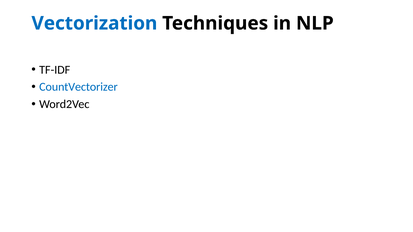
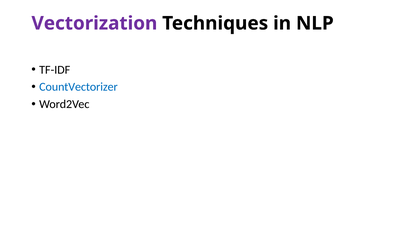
Vectorization colour: blue -> purple
